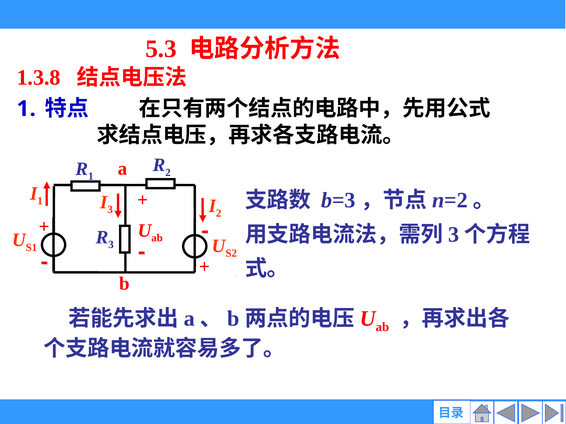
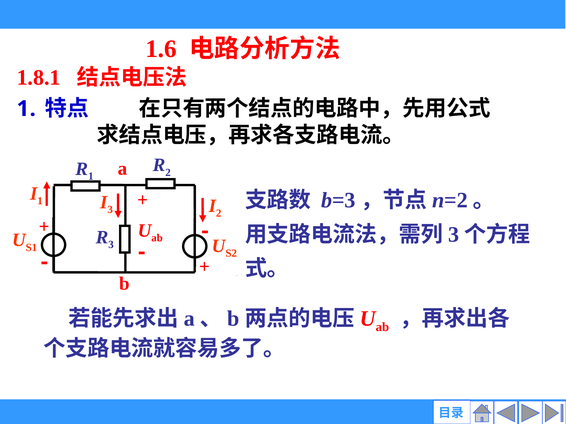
5.3: 5.3 -> 1.6
1.3.8: 1.3.8 -> 1.8.1
